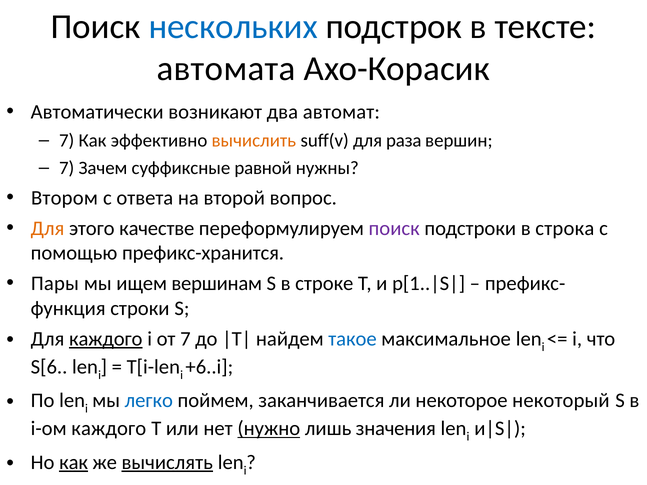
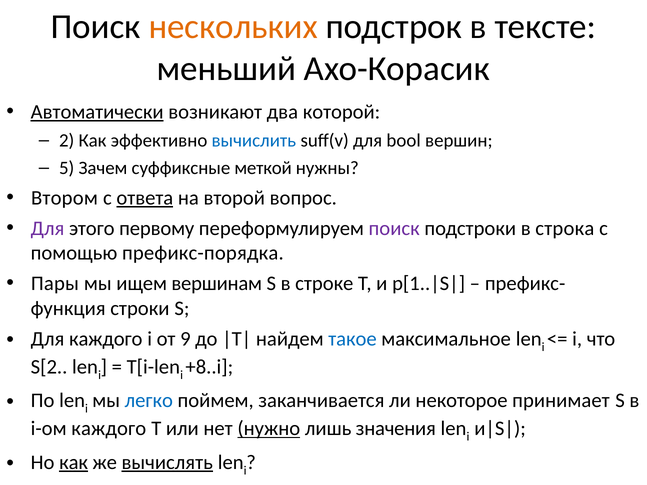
нескольких colour: blue -> orange
автомата: автомата -> меньший
Автоматически underline: none -> present
автомат: автомат -> которой
7 at (67, 141): 7 -> 2
вычислить colour: orange -> blue
раза: раза -> bool
7 at (67, 168): 7 -> 5
равной: равной -> меткой
ответа underline: none -> present
Для at (48, 228) colour: orange -> purple
качестве: качестве -> первому
префикс-хранится: префикс-хранится -> префикс-порядка
каждого at (106, 339) underline: present -> none
от 7: 7 -> 9
S[6: S[6 -> S[2
+6..i: +6..i -> +8..i
некоторый: некоторый -> принимает
